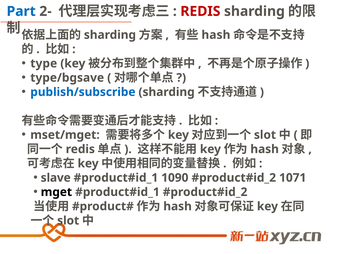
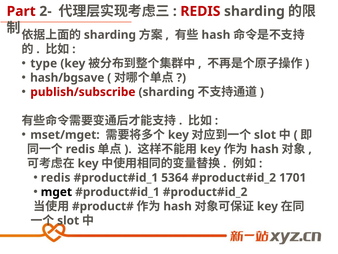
Part colour: blue -> red
type/bgsave: type/bgsave -> hash/bgsave
publish/subscribe colour: blue -> red
slave at (56, 177): slave -> redis
1090: 1090 -> 5364
1071: 1071 -> 1701
